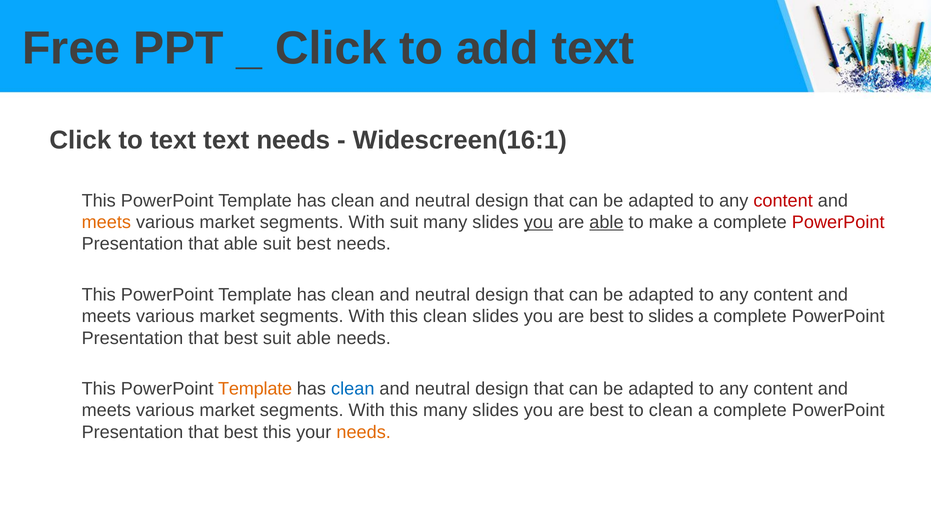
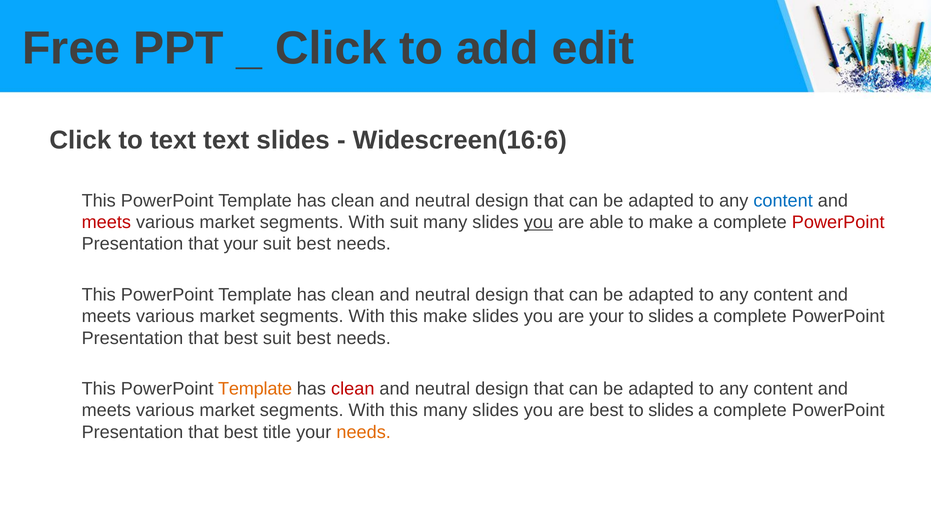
add text: text -> edit
text needs: needs -> slides
Widescreen(16:1: Widescreen(16:1 -> Widescreen(16:6
content at (783, 201) colour: red -> blue
meets at (106, 223) colour: orange -> red
able at (606, 223) underline: present -> none
that able: able -> your
this clean: clean -> make
best at (606, 317): best -> your
best suit able: able -> best
clean at (353, 389) colour: blue -> red
clean at (671, 411): clean -> slides
best this: this -> title
